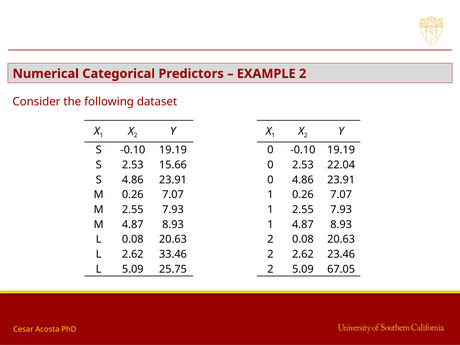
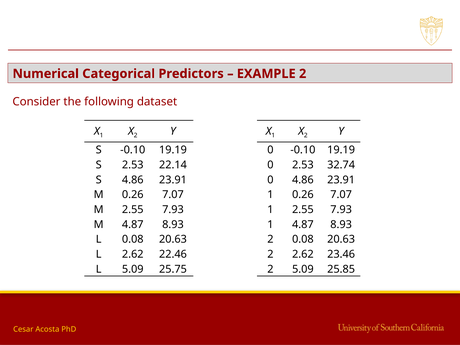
15.66: 15.66 -> 22.14
22.04: 22.04 -> 32.74
33.46: 33.46 -> 22.46
67.05: 67.05 -> 25.85
